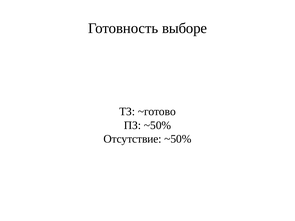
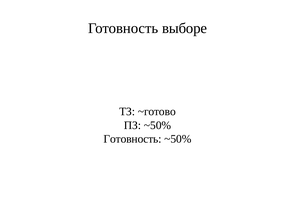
Отсутствие at (133, 139): Отсутствие -> Готовность
